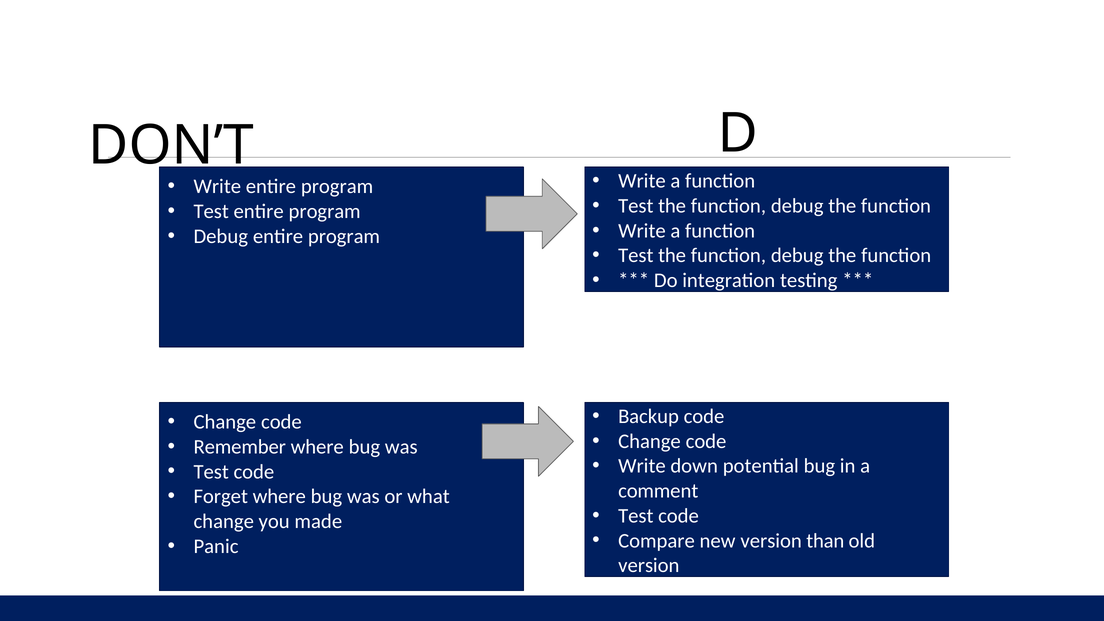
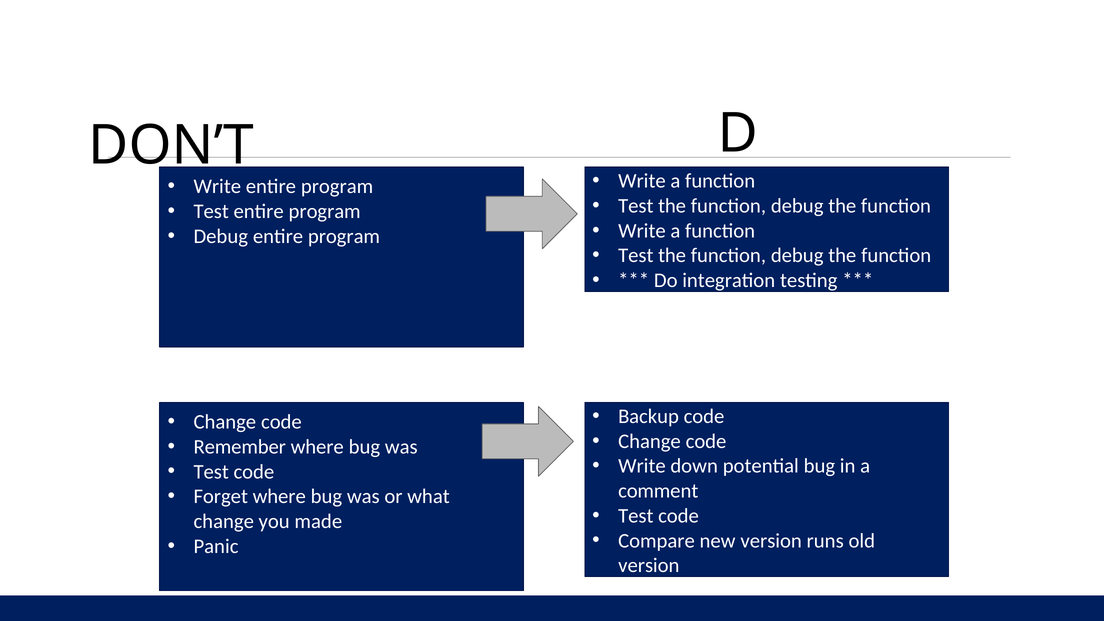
than: than -> runs
